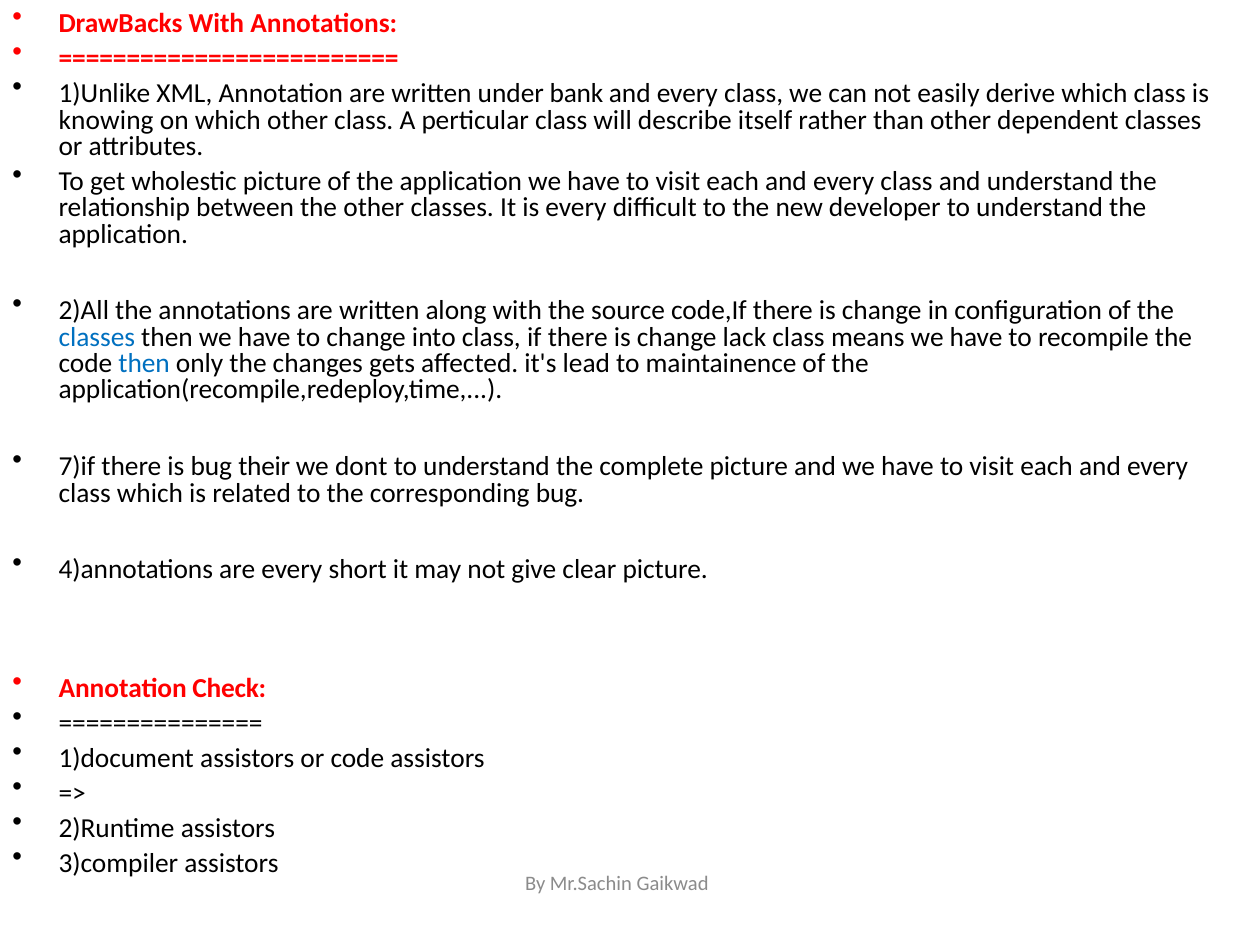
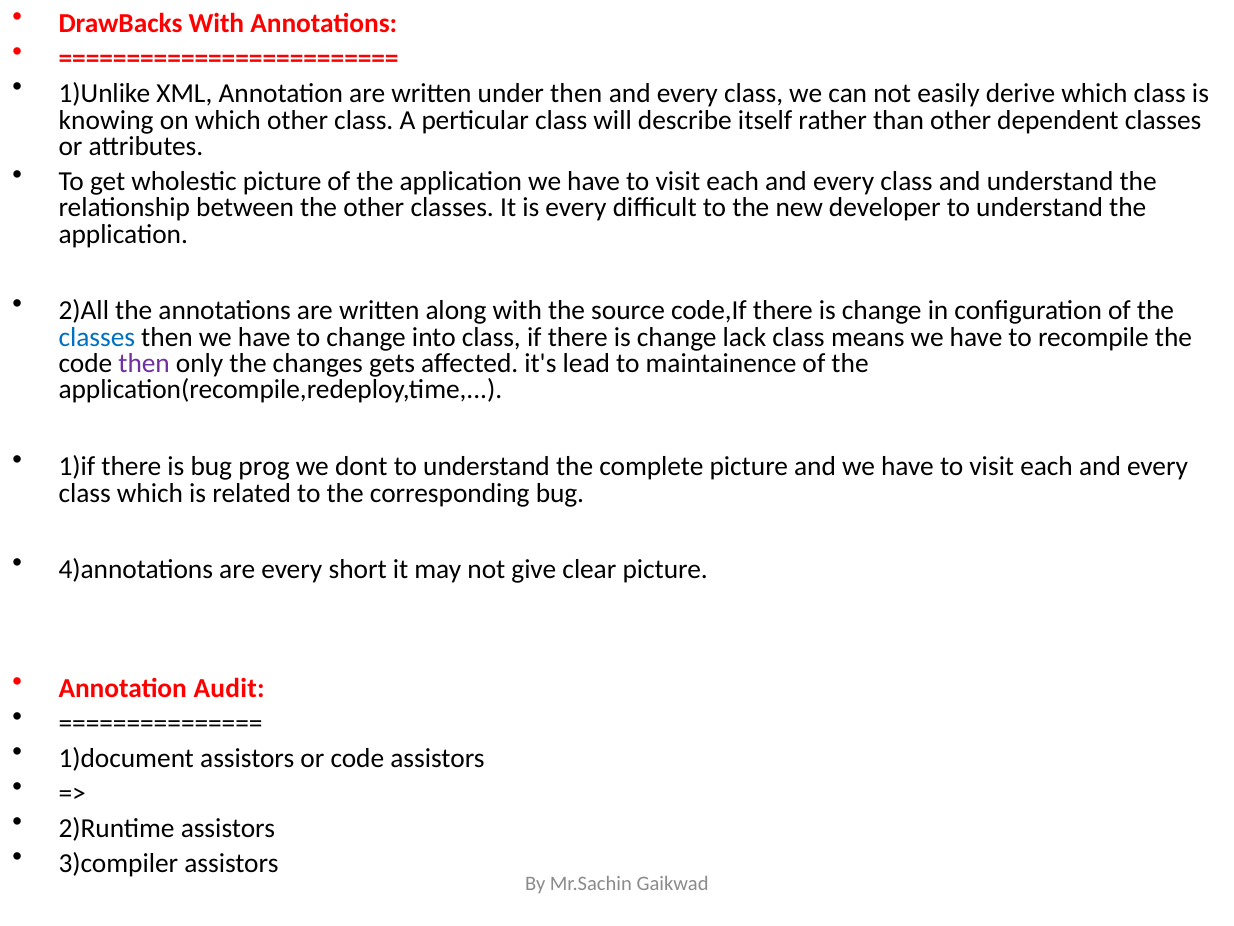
under bank: bank -> then
then at (144, 363) colour: blue -> purple
7)if: 7)if -> 1)if
their: their -> prog
Check: Check -> Audit
